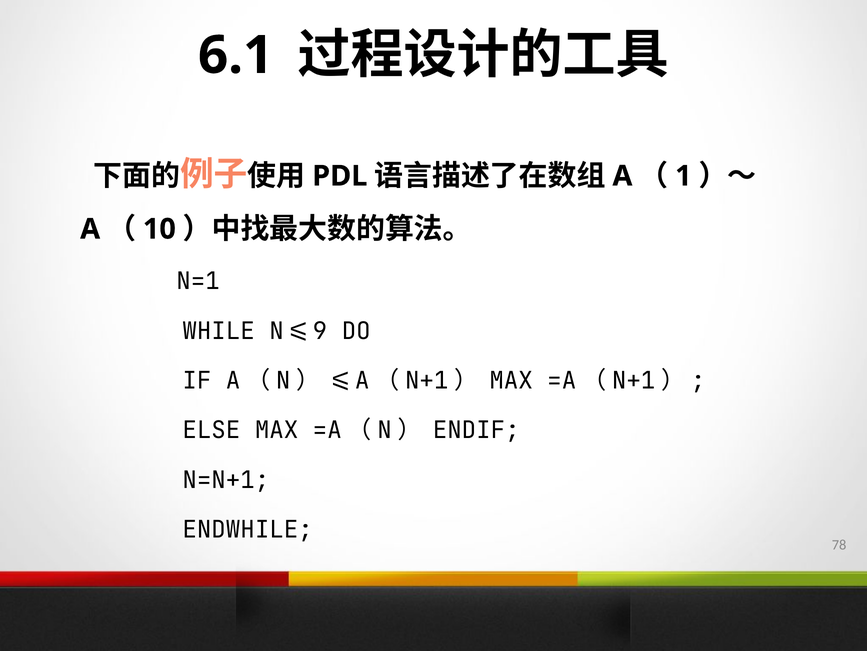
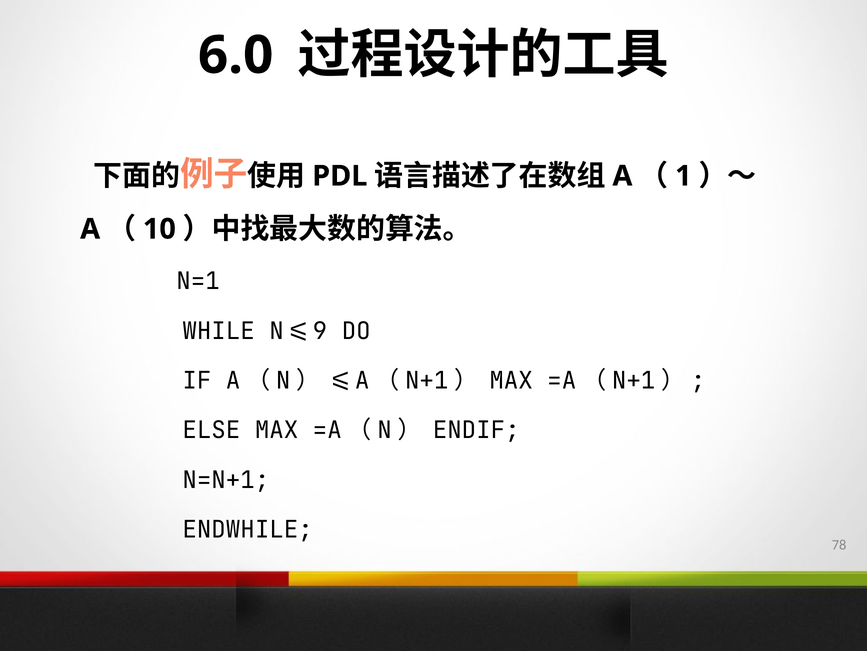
6.1: 6.1 -> 6.0
